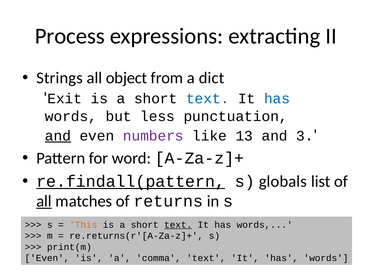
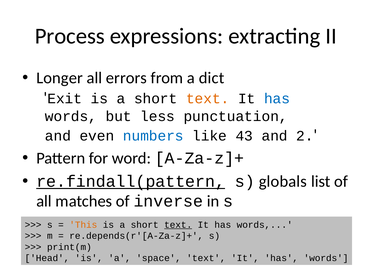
Strings: Strings -> Longer
object: object -> errors
text at (208, 99) colour: blue -> orange
and at (58, 136) underline: present -> none
numbers colour: purple -> blue
13: 13 -> 43
3: 3 -> 2
all at (44, 201) underline: present -> none
returns: returns -> inverse
re.returns(r'[A-Za-z]+: re.returns(r'[A-Za-z]+ -> re.depends(r'[A-Za-z]+
Even at (47, 258): Even -> Head
comma: comma -> space
